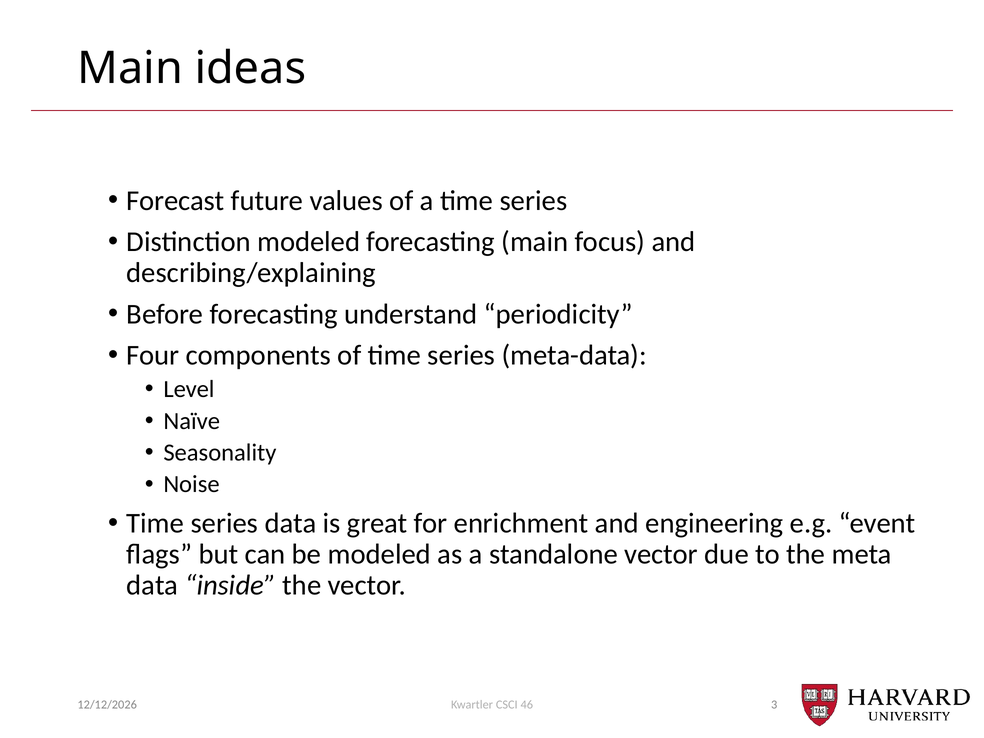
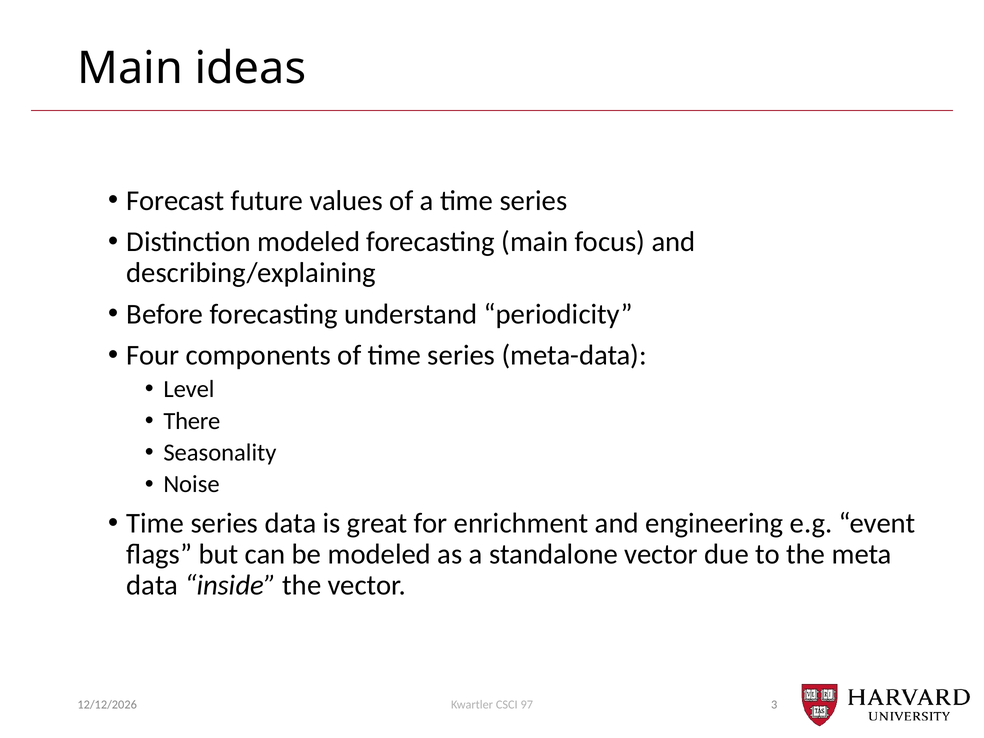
Naïve: Naïve -> There
46: 46 -> 97
